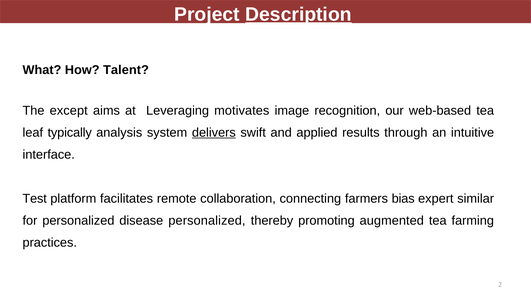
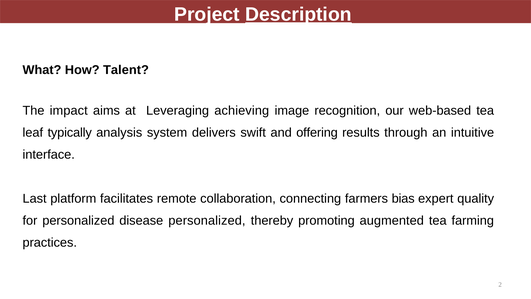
except: except -> impact
motivates: motivates -> achieving
delivers underline: present -> none
applied: applied -> offering
Test: Test -> Last
similar: similar -> quality
